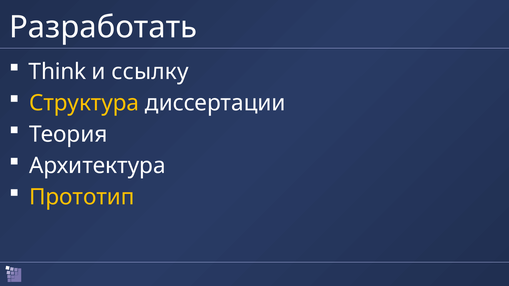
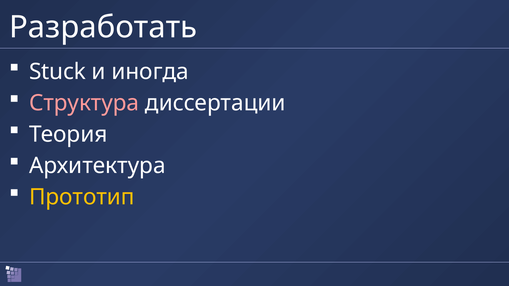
Think: Think -> Stuck
ссылку: ссылку -> иногда
Структура colour: yellow -> pink
